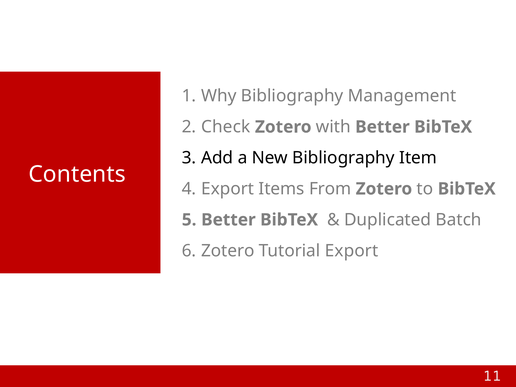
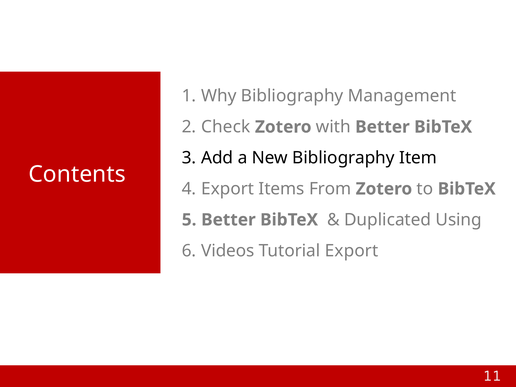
Batch: Batch -> Using
Zotero at (228, 251): Zotero -> Videos
